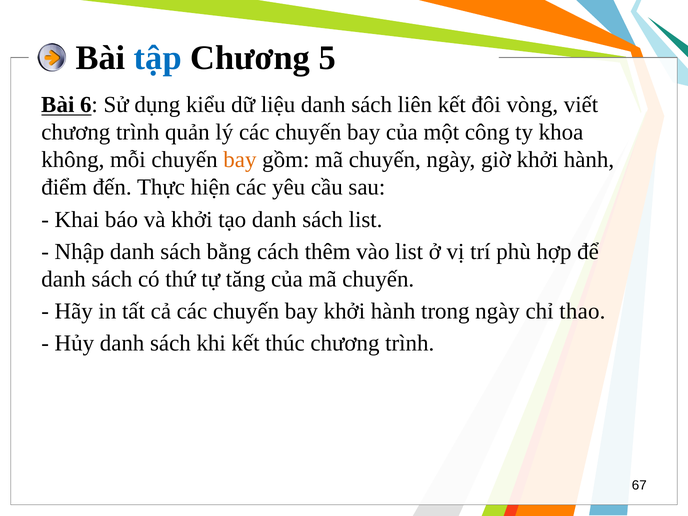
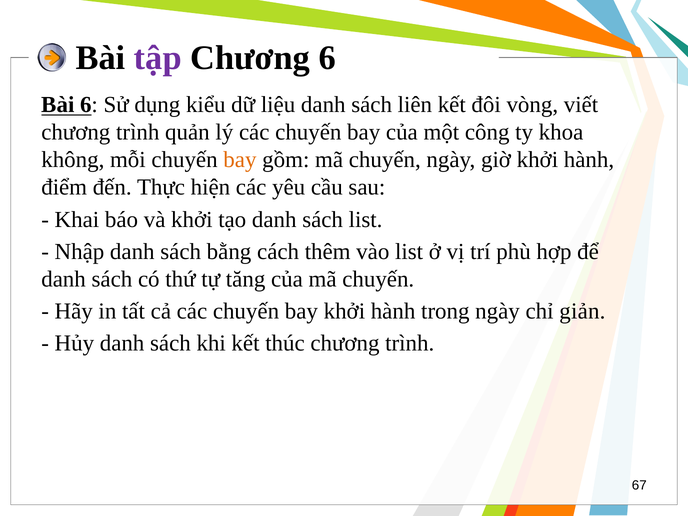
tập colour: blue -> purple
Chương 5: 5 -> 6
thao: thao -> giản
